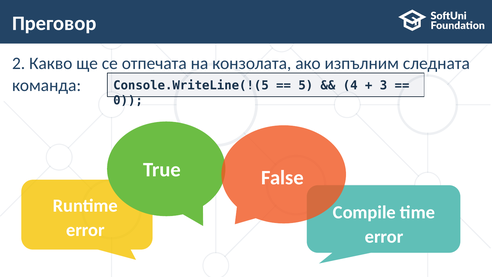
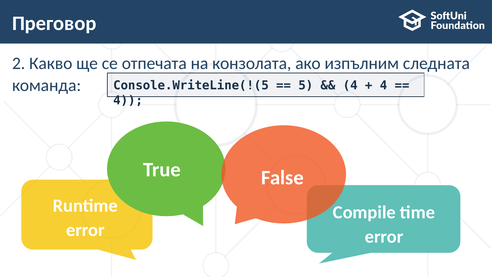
3 at (384, 85): 3 -> 4
0 at (128, 100): 0 -> 4
